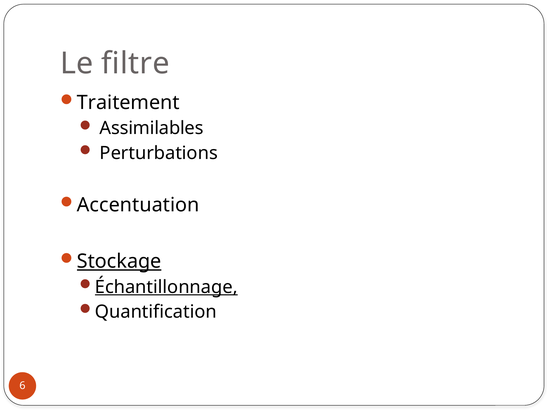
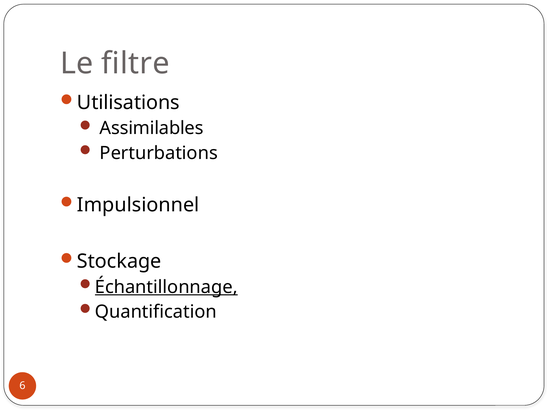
Traitement: Traitement -> Utilisations
Accentuation: Accentuation -> Impulsionnel
Stockage underline: present -> none
